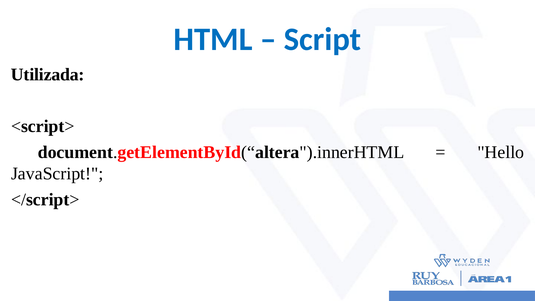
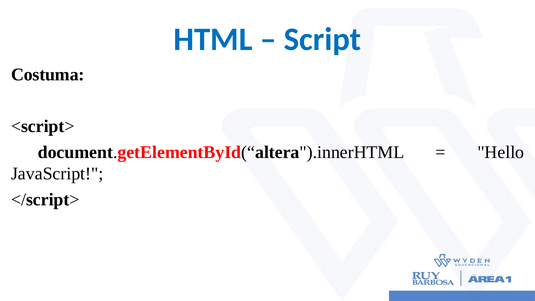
Utilizada: Utilizada -> Costuma
